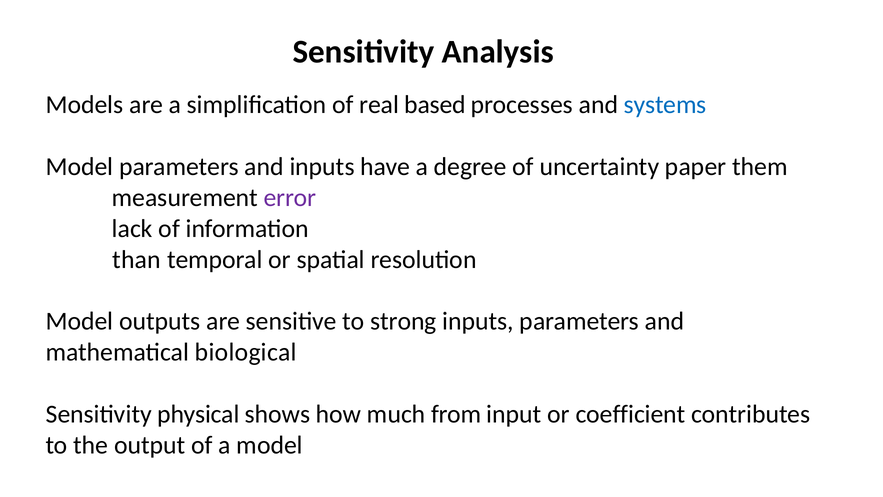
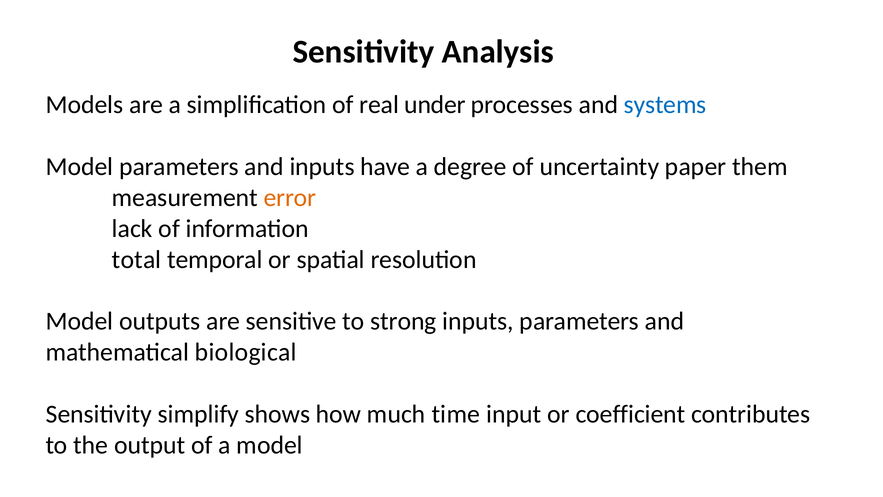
based: based -> under
error colour: purple -> orange
than: than -> total
physical: physical -> simplify
from: from -> time
